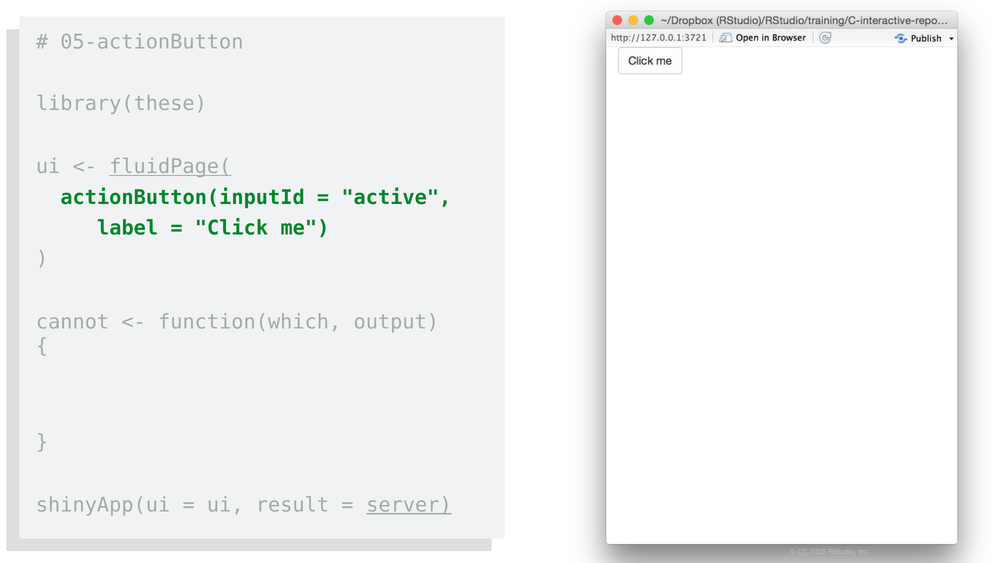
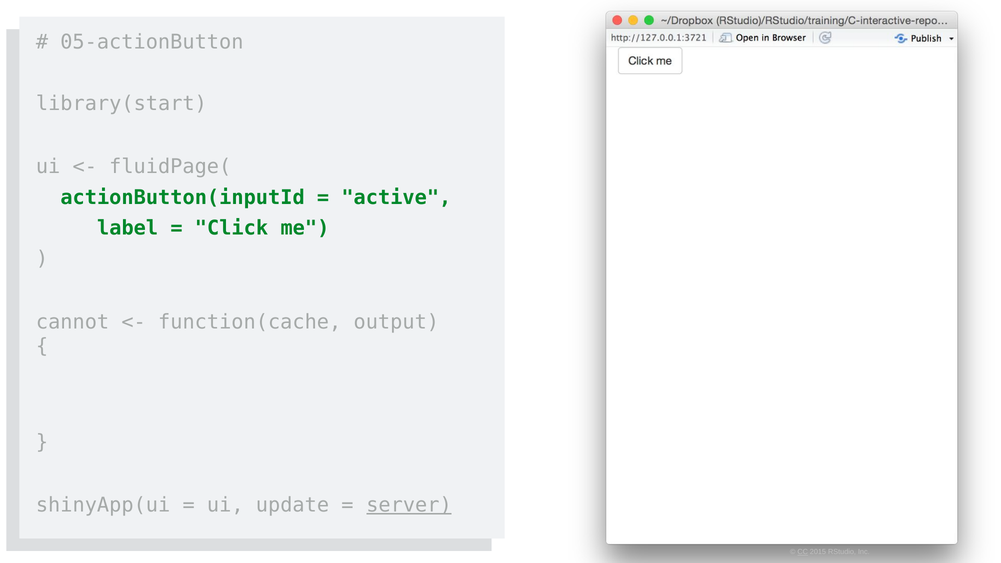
library(these: library(these -> library(start
fluidPage( underline: present -> none
function(which: function(which -> function(cache
result: result -> update
